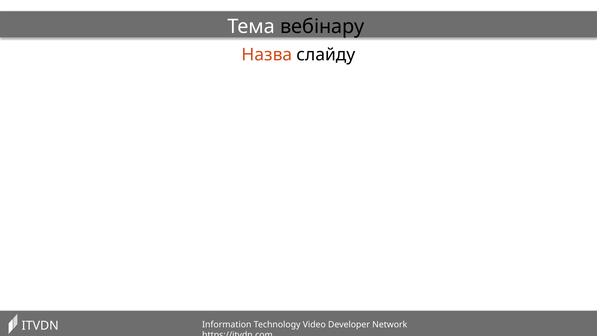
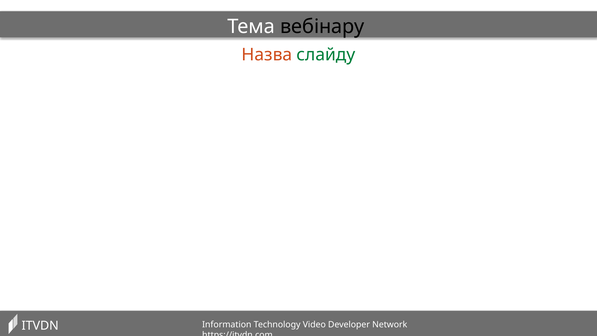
слайду colour: black -> green
